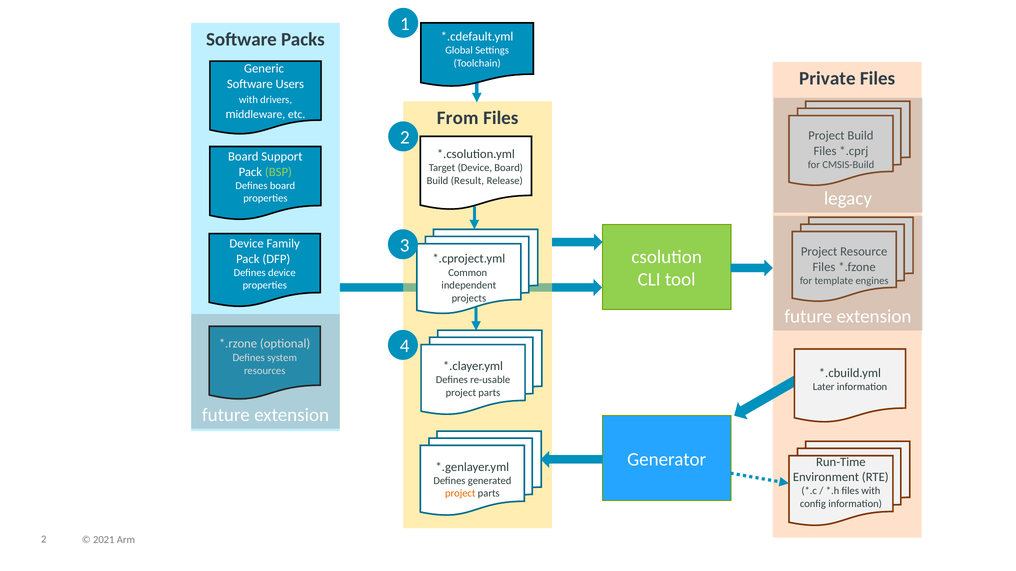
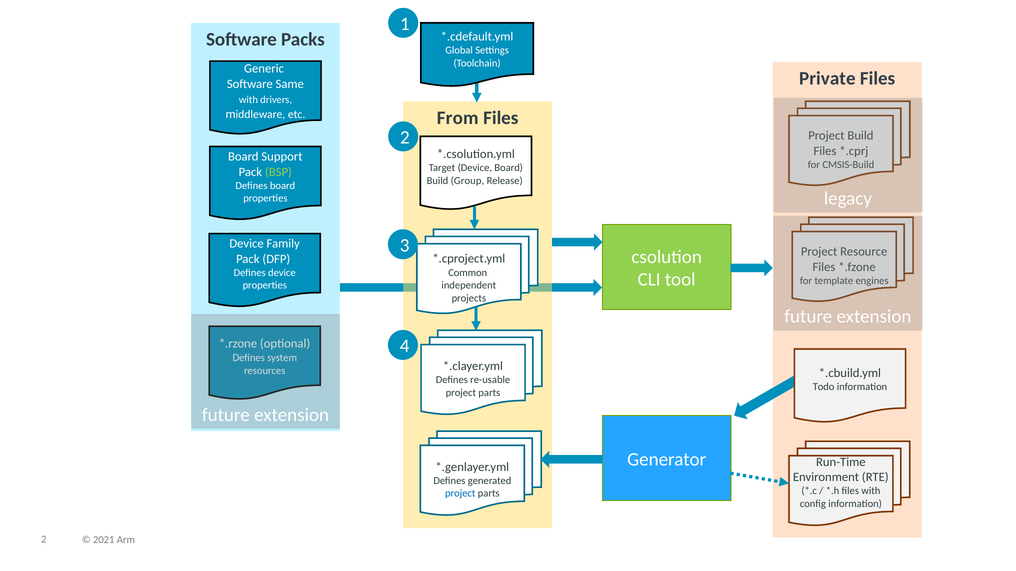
Users: Users -> Same
Result: Result -> Group
Later: Later -> Todo
project at (460, 494) colour: orange -> blue
